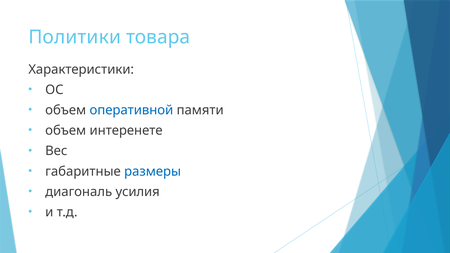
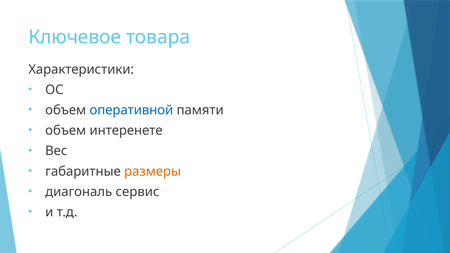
Политики: Политики -> Ключевое
размеры colour: blue -> orange
усилия: усилия -> сервис
